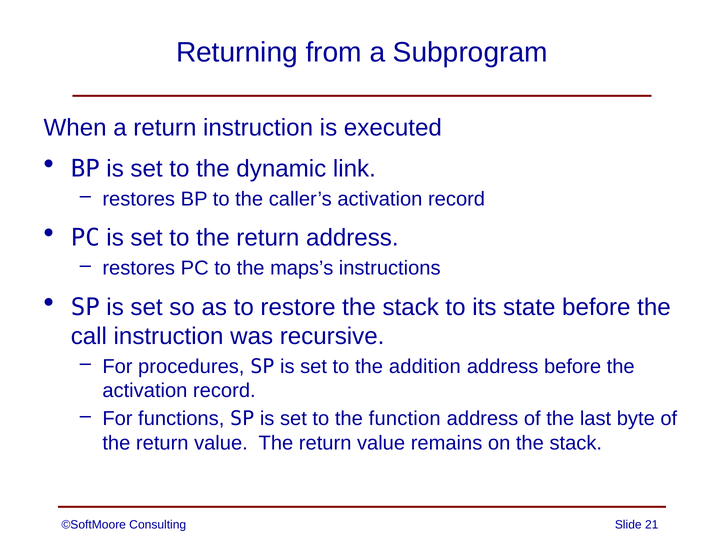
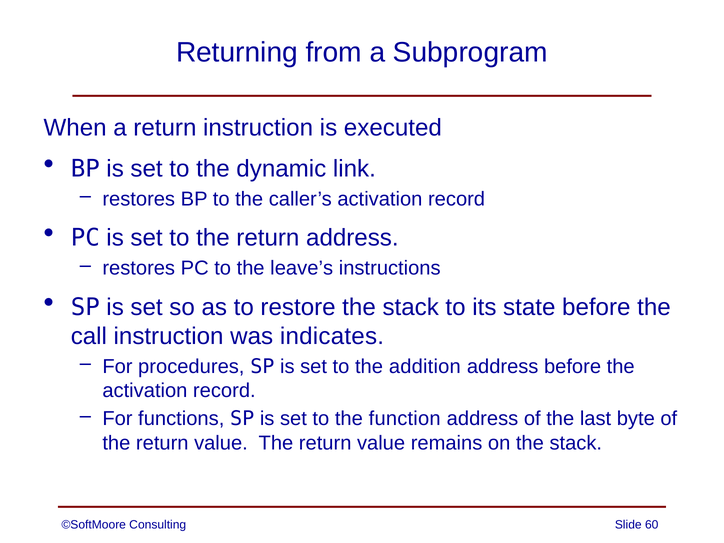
maps’s: maps’s -> leave’s
recursive: recursive -> indicates
21: 21 -> 60
